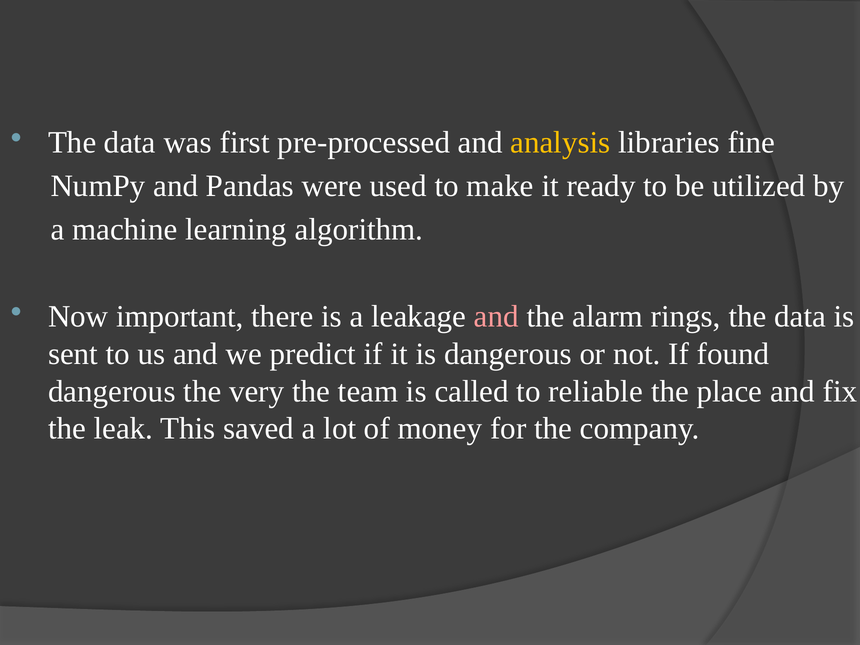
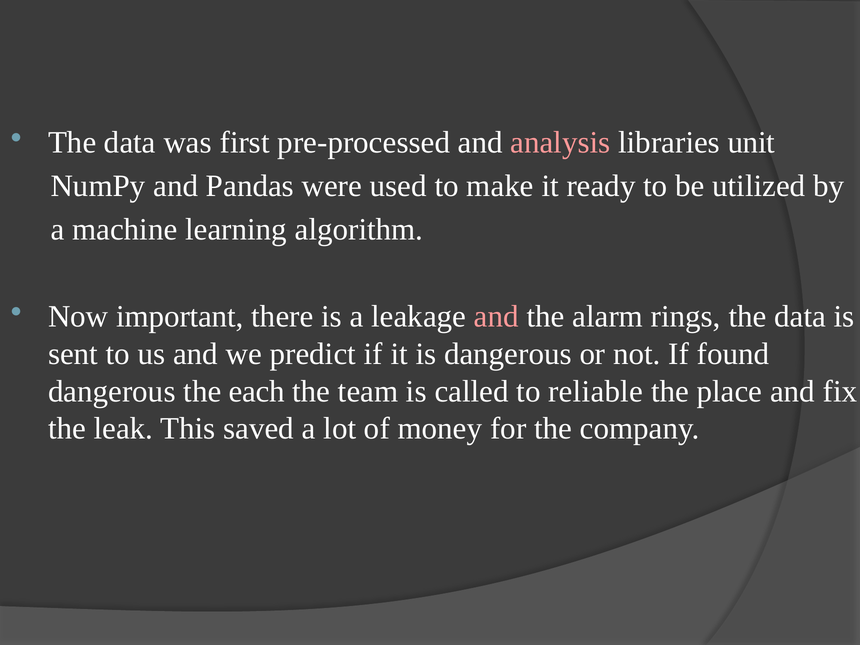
analysis colour: yellow -> pink
fine: fine -> unit
very: very -> each
